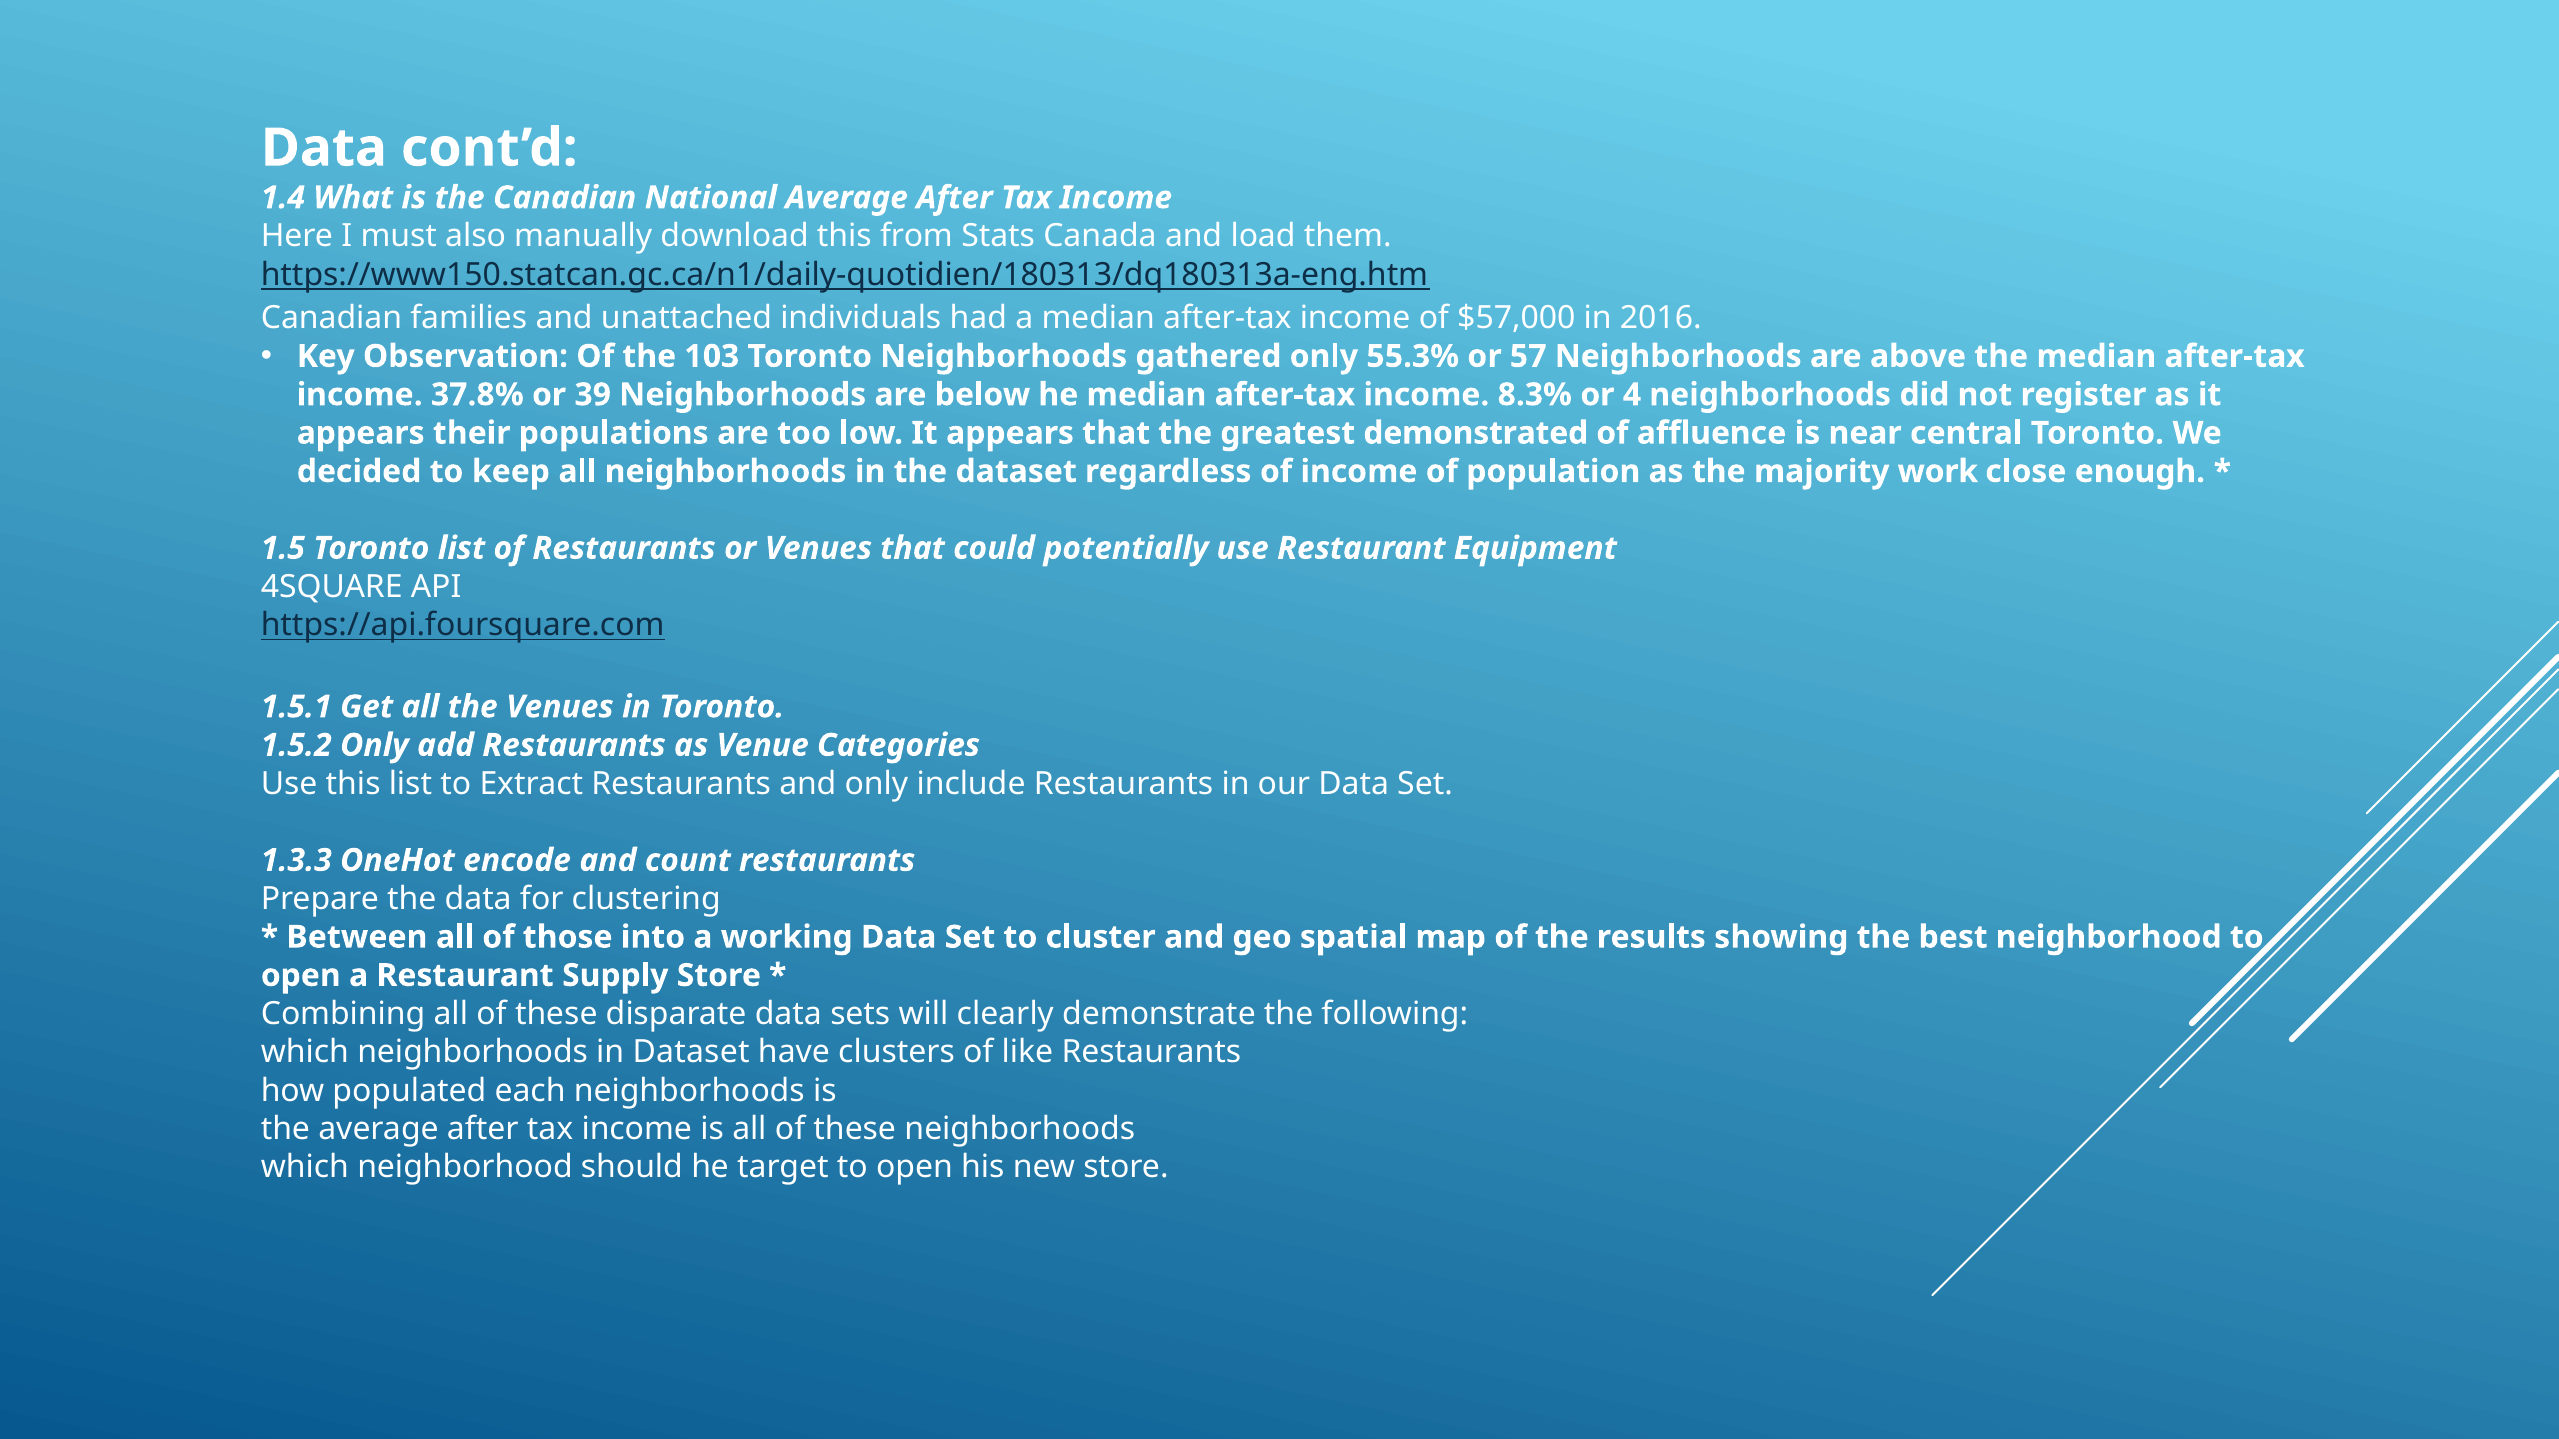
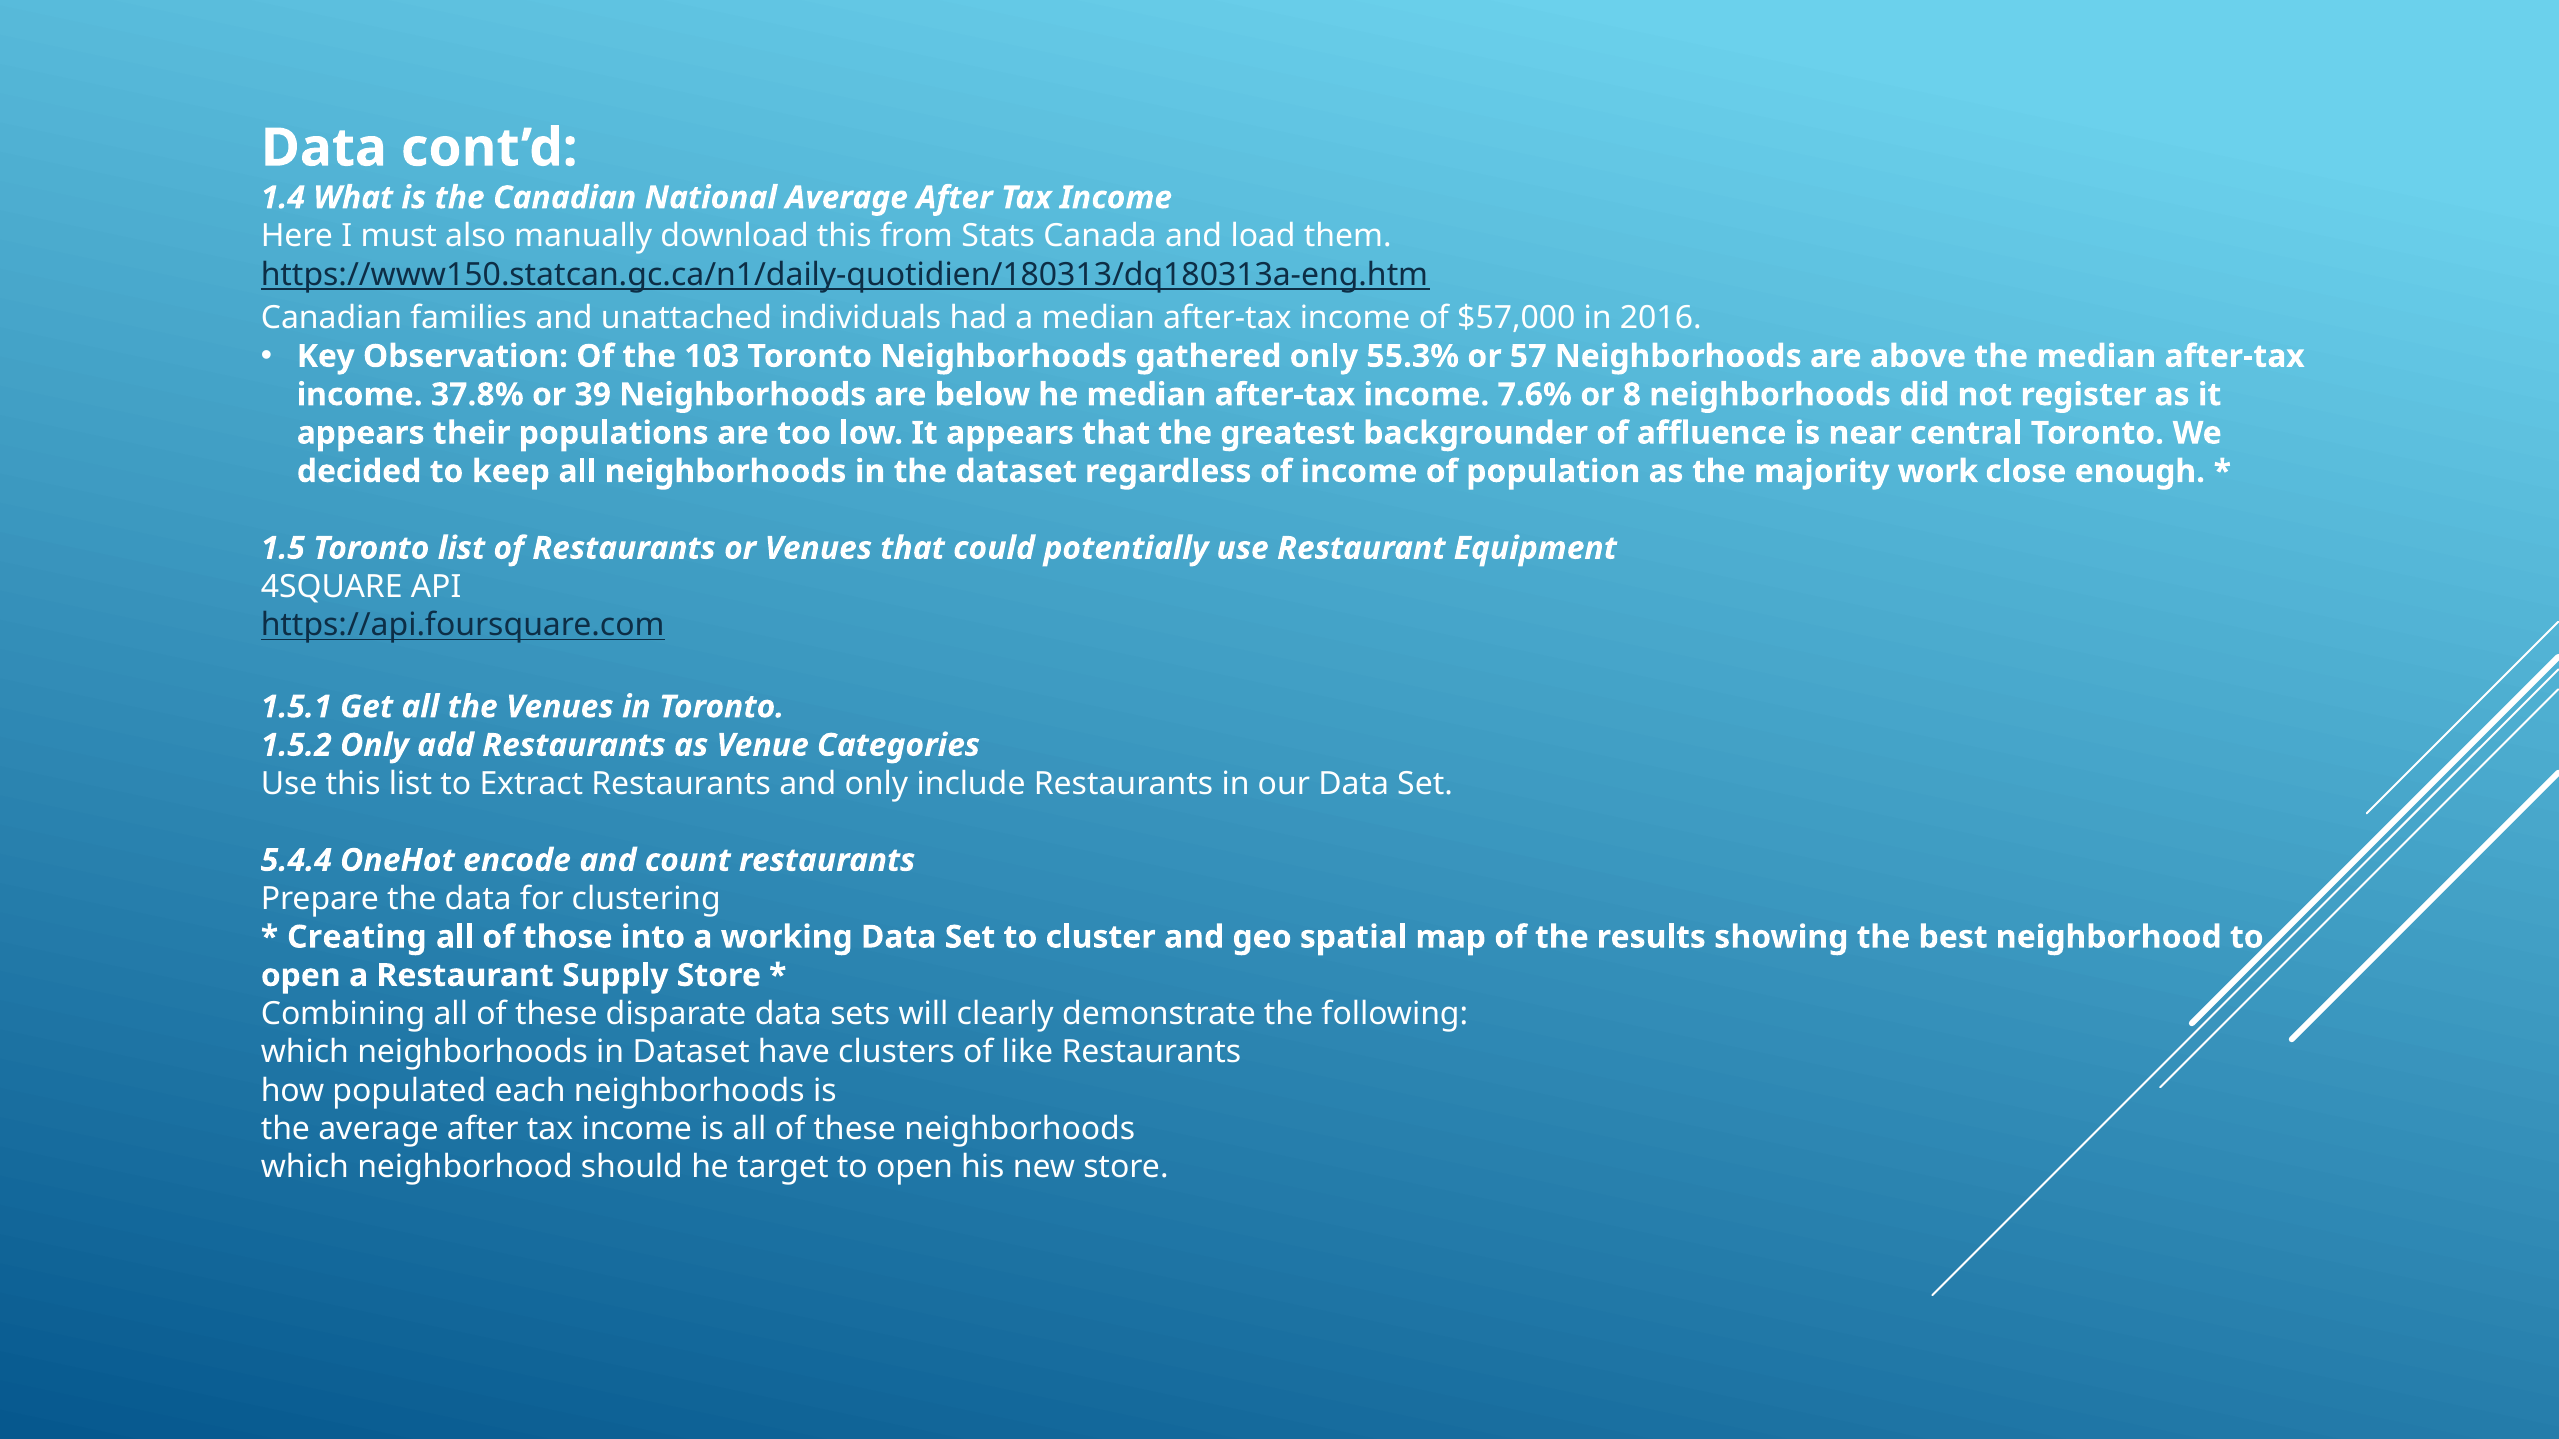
8.3%: 8.3% -> 7.6%
4: 4 -> 8
demonstrated: demonstrated -> backgrounder
1.3.3: 1.3.3 -> 5.4.4
Between: Between -> Creating
